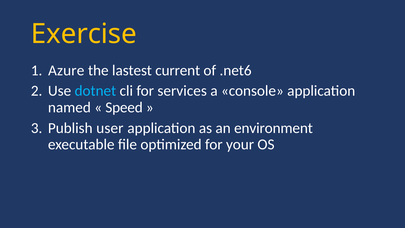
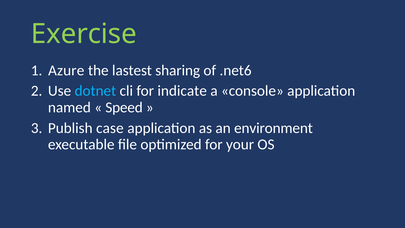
Exercise colour: yellow -> light green
current: current -> sharing
services: services -> indicate
user: user -> case
